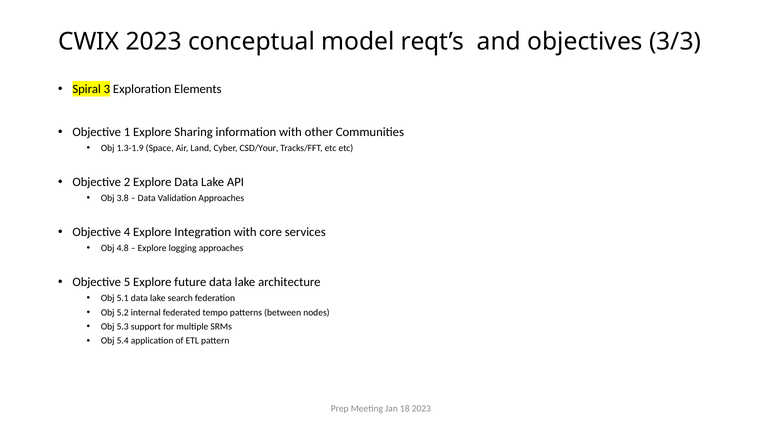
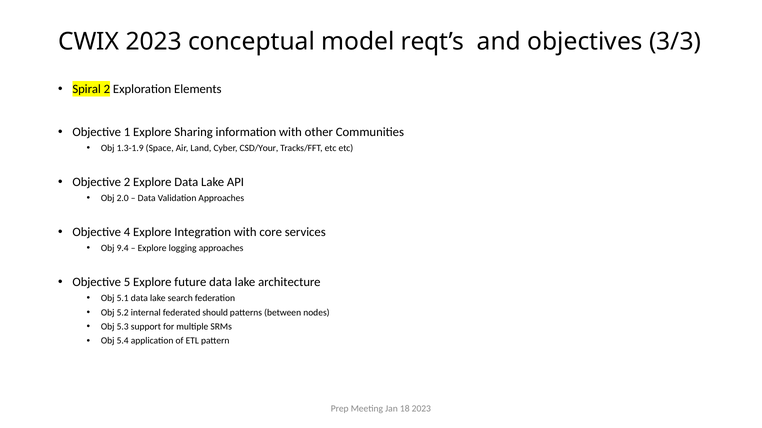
Spiral 3: 3 -> 2
3.8: 3.8 -> 2.0
4.8: 4.8 -> 9.4
tempo: tempo -> should
